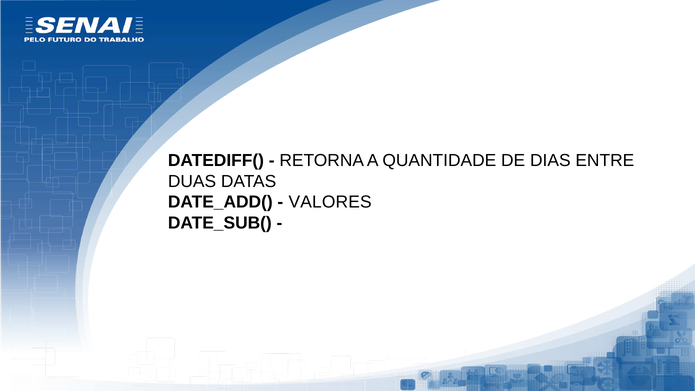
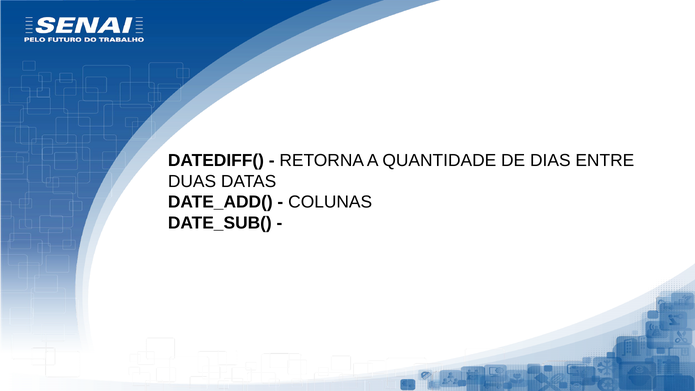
VALORES: VALORES -> COLUNAS
